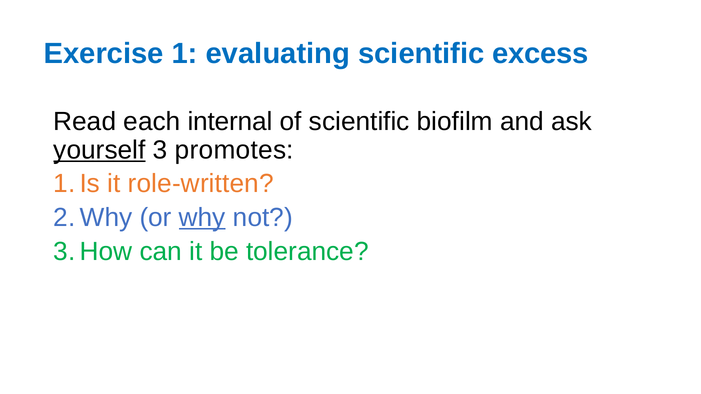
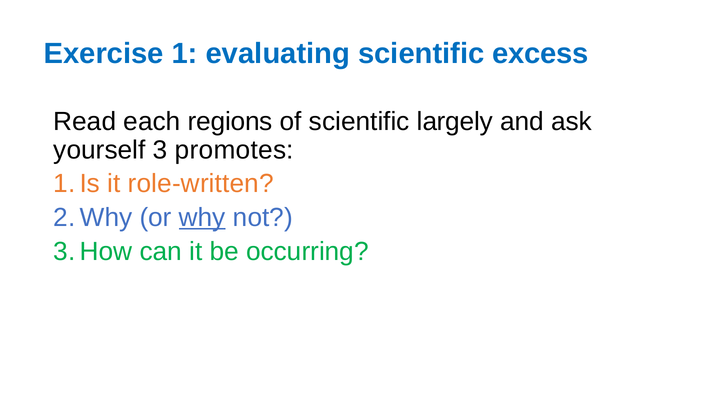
internal: internal -> regions
biofilm: biofilm -> largely
yourself underline: present -> none
tolerance: tolerance -> occurring
